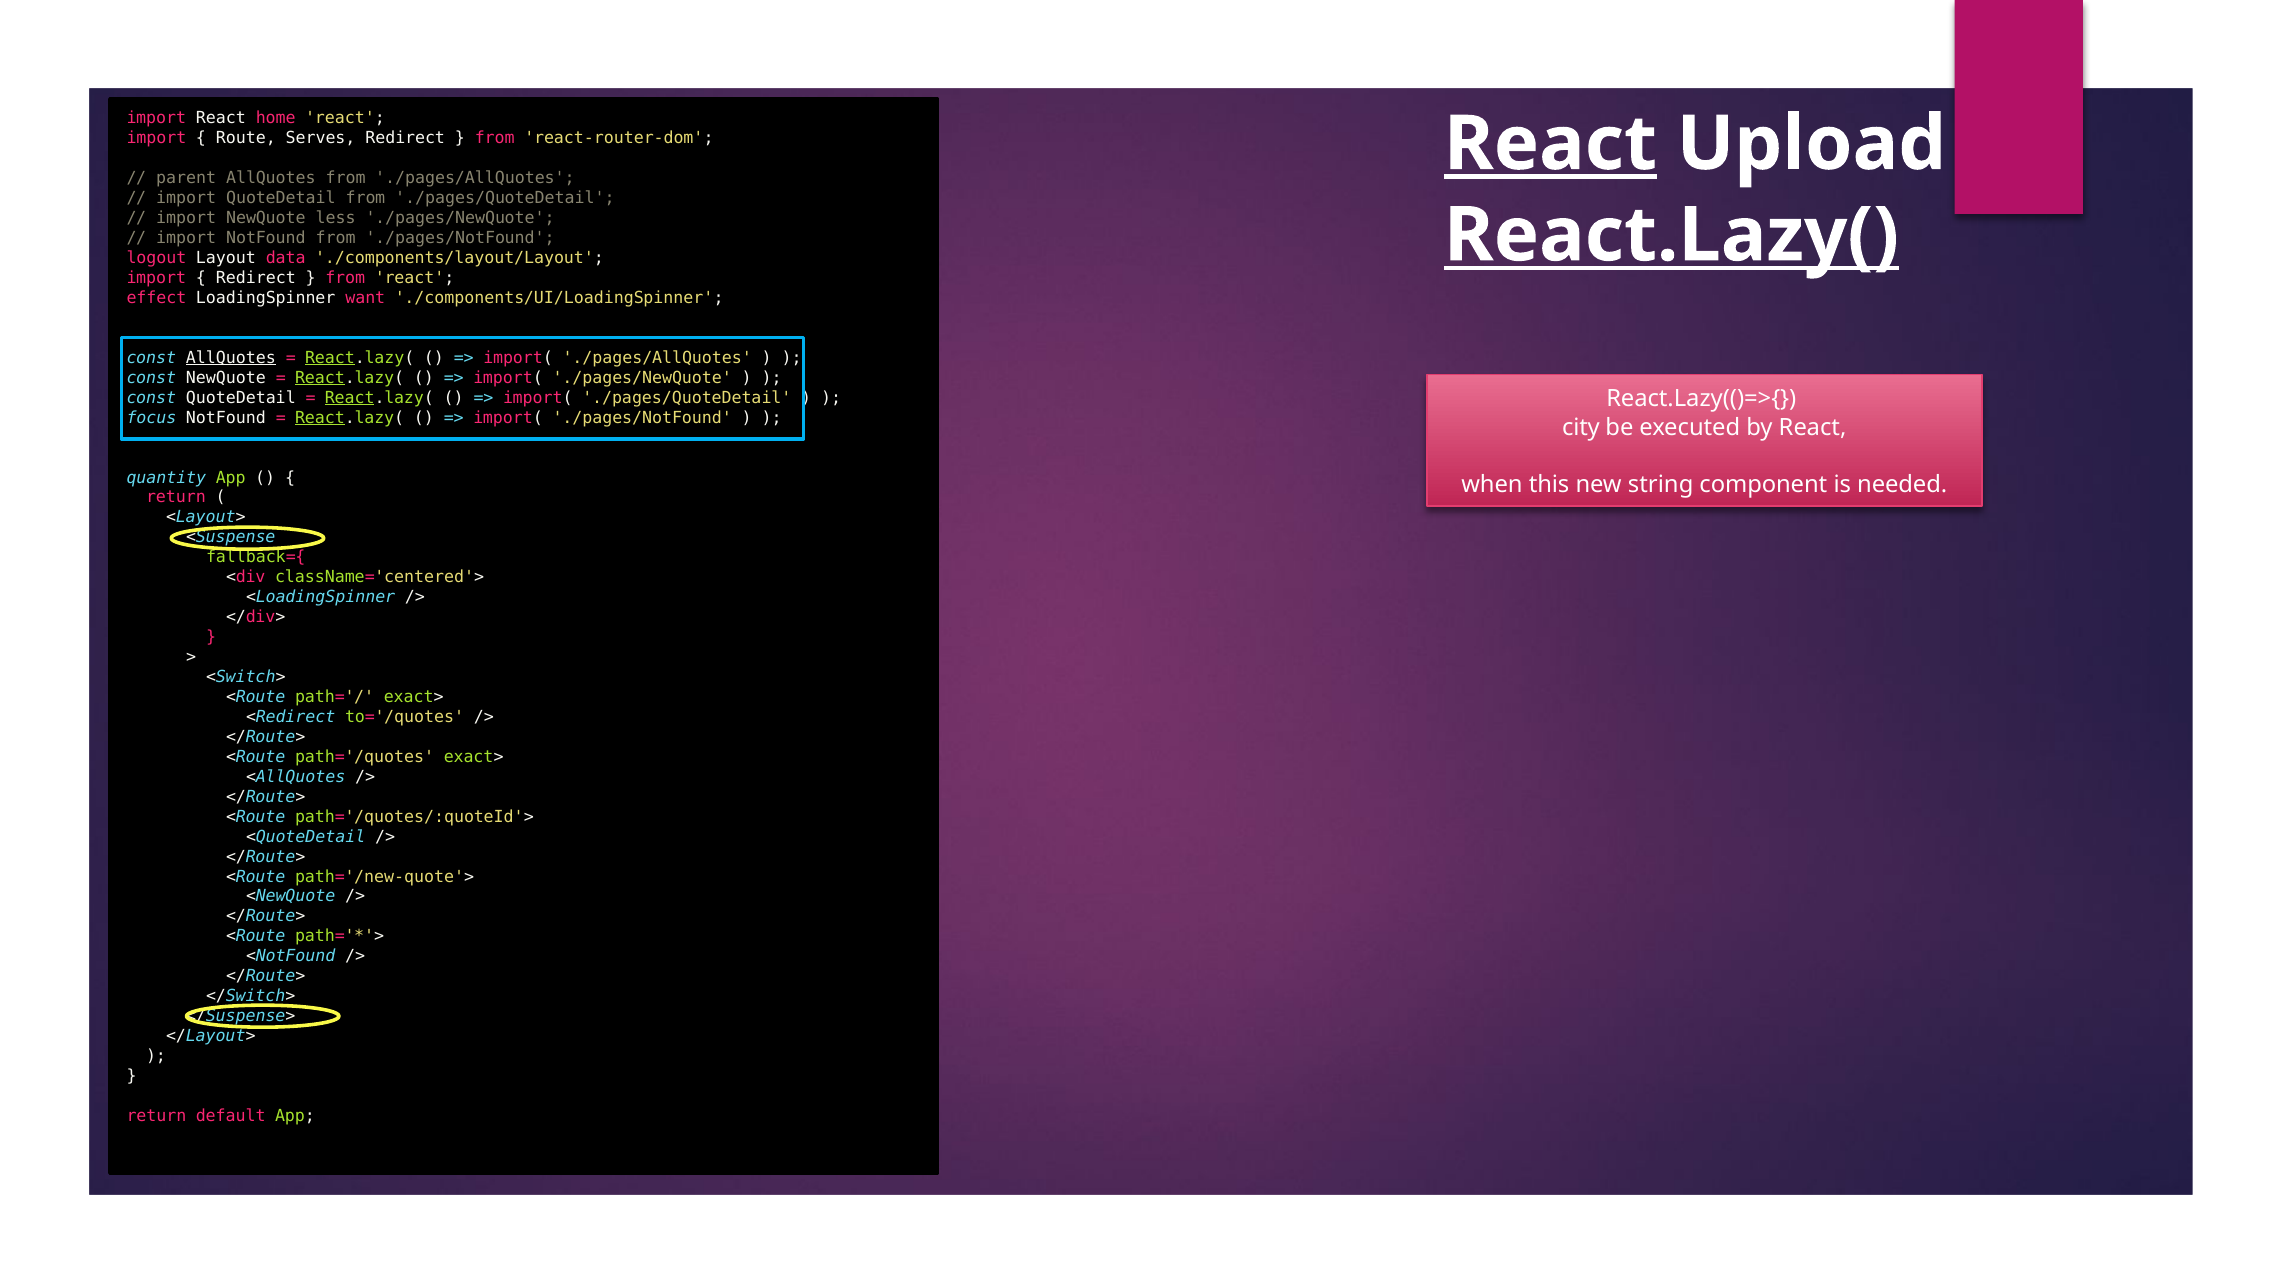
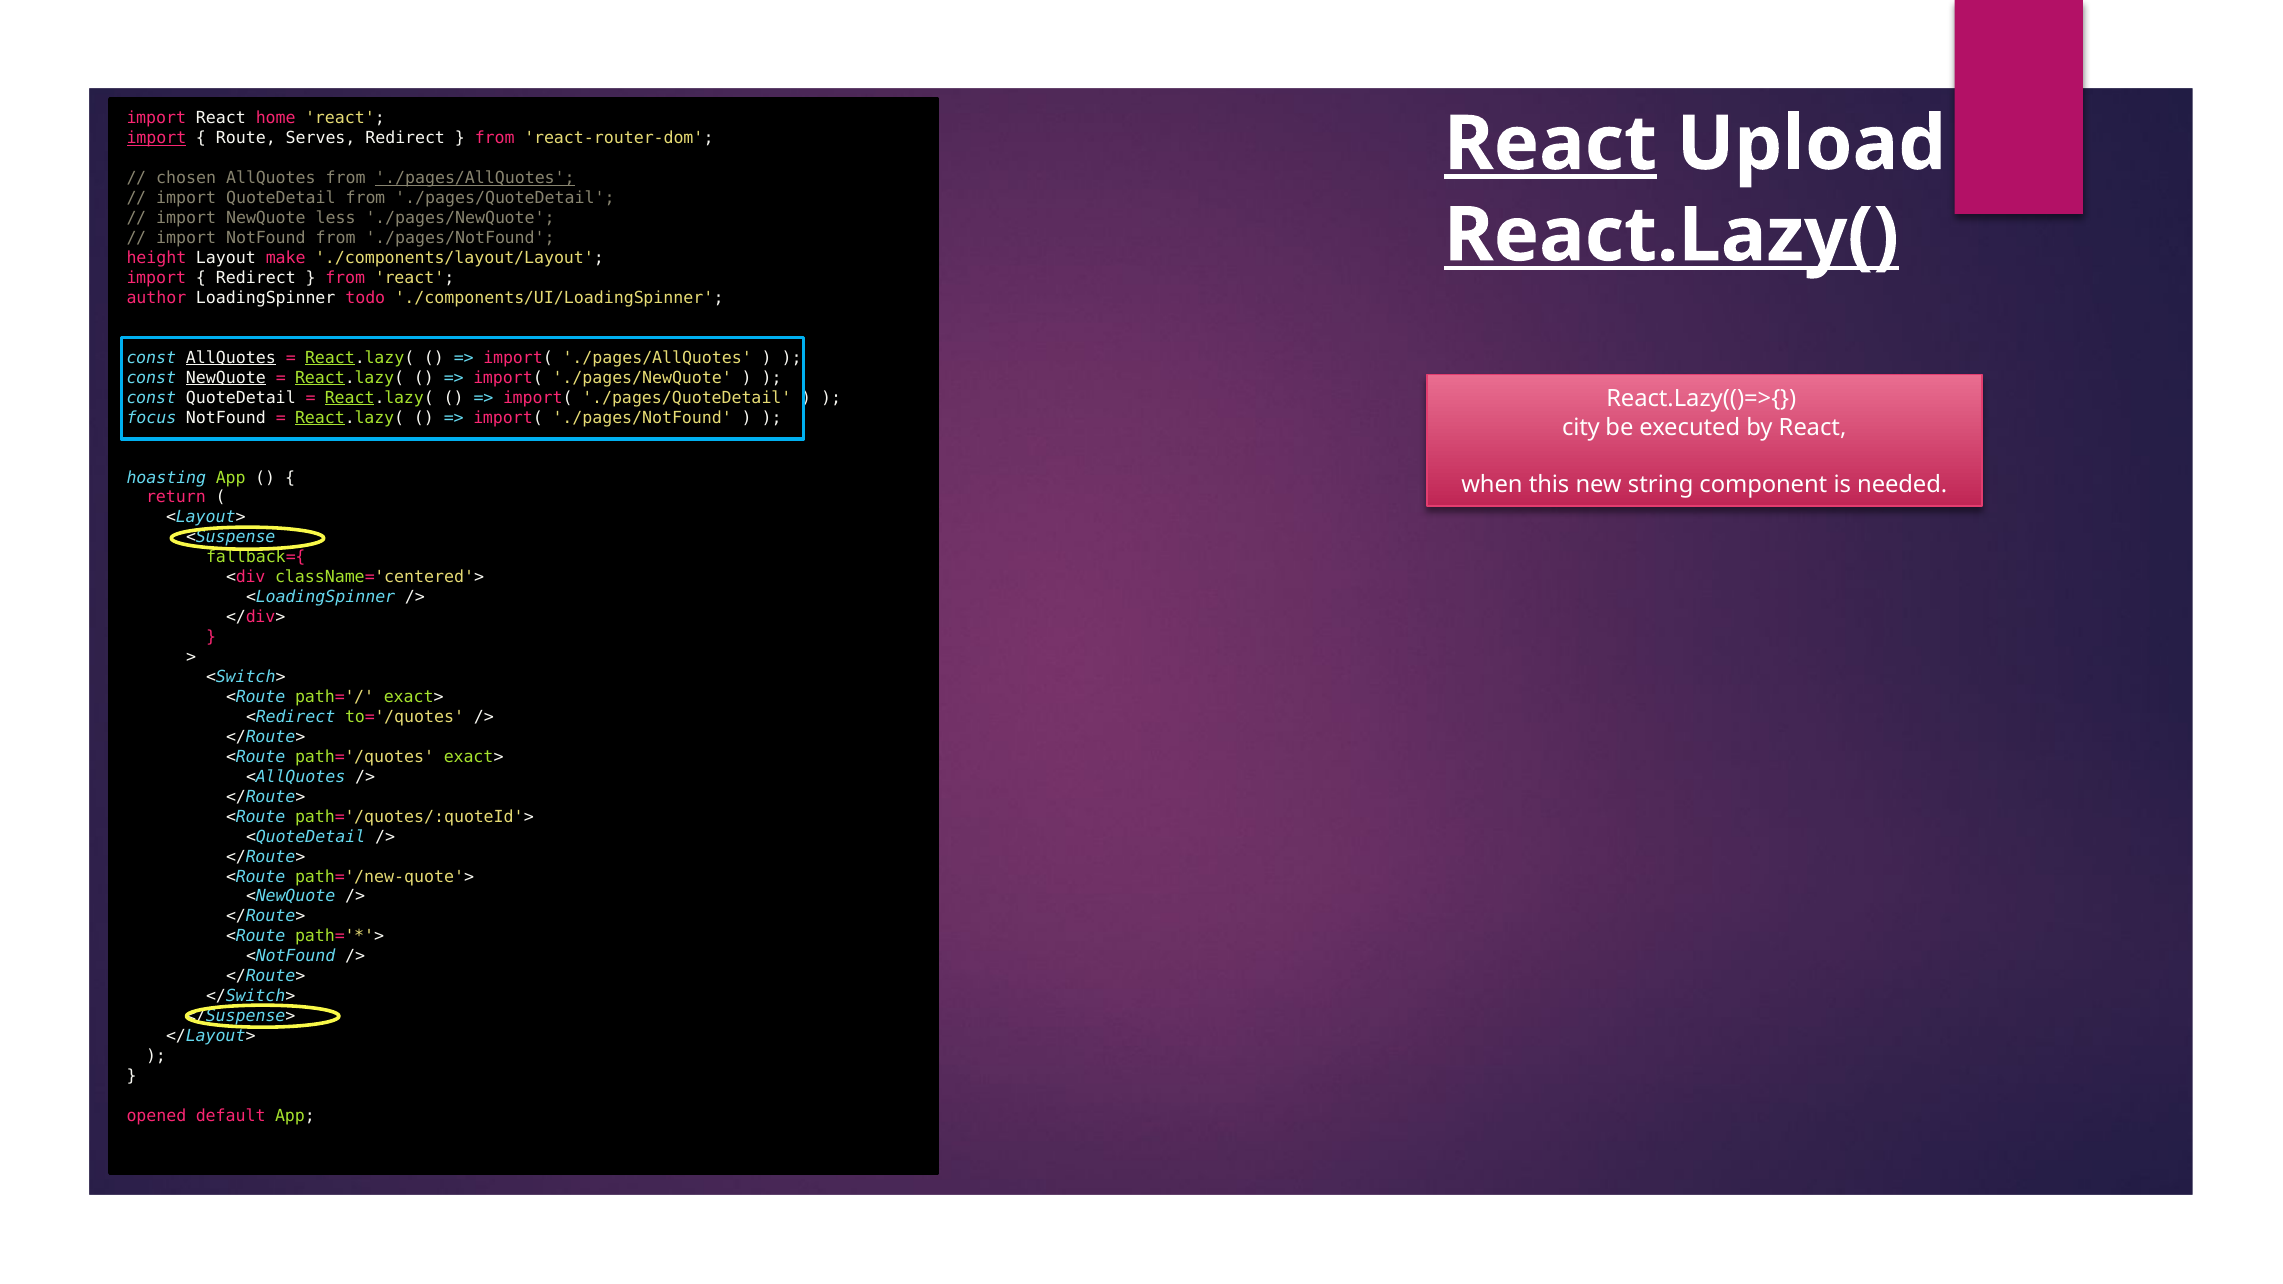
import at (156, 138) underline: none -> present
parent: parent -> chosen
./pages/AllQuotes at (475, 178) underline: none -> present
logout: logout -> height
data: data -> make
effect: effect -> author
want: want -> todo
NewQuote at (226, 378) underline: none -> present
quantity: quantity -> hoasting
return at (156, 1116): return -> opened
